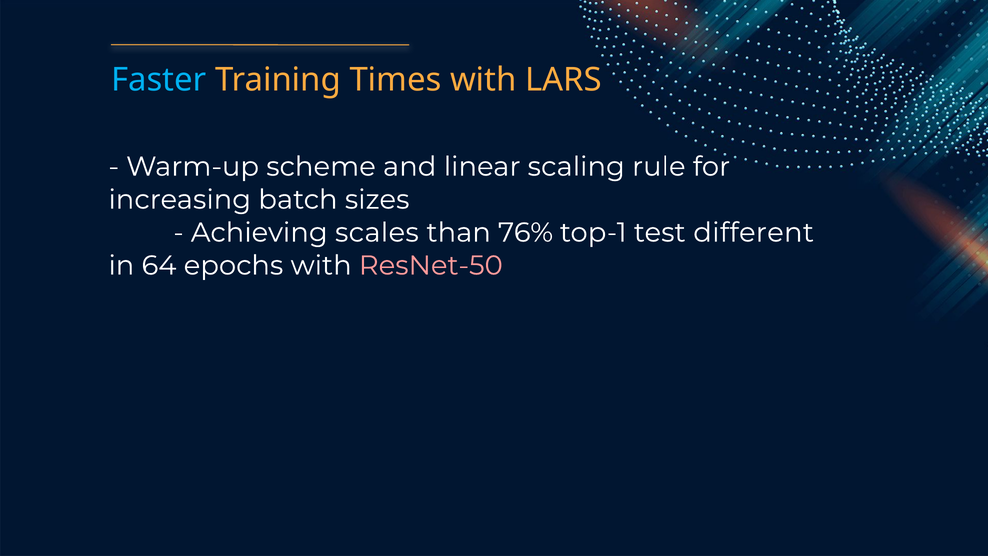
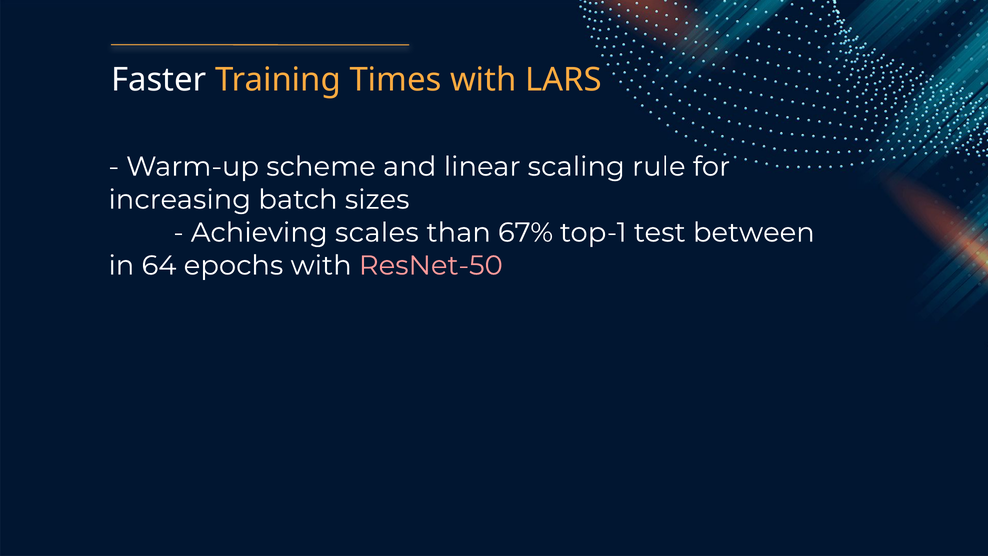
Faster colour: light blue -> white
76%: 76% -> 67%
different: different -> between
